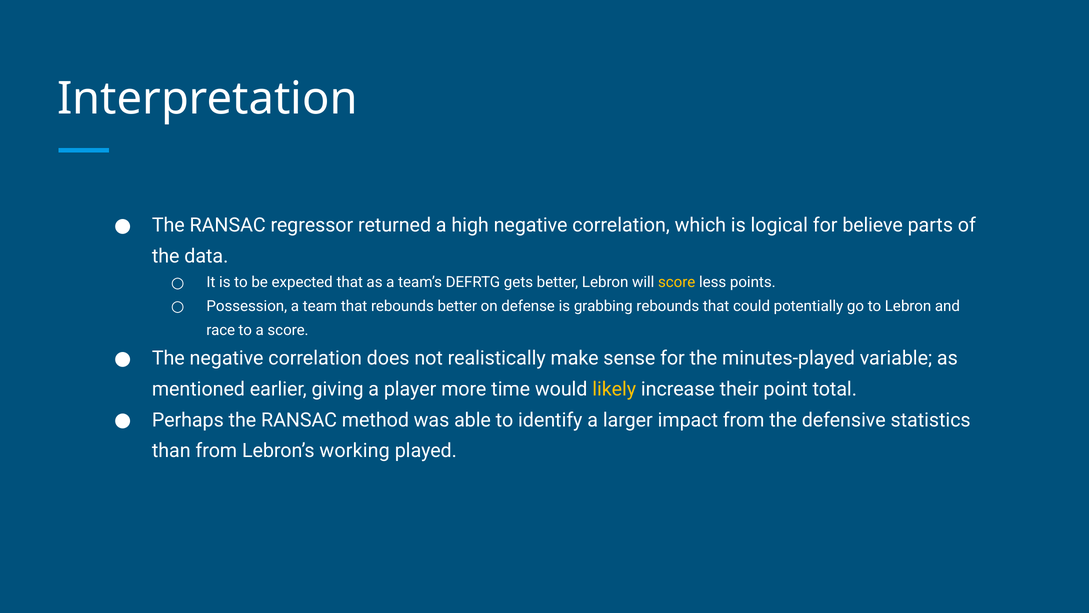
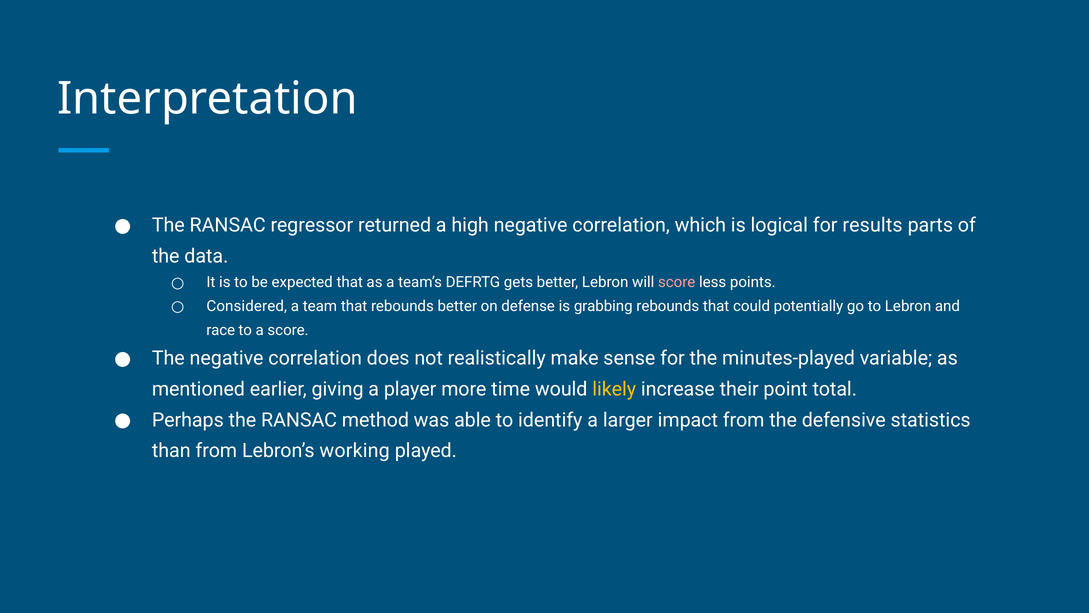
believe: believe -> results
score at (677, 282) colour: yellow -> pink
Possession: Possession -> Considered
